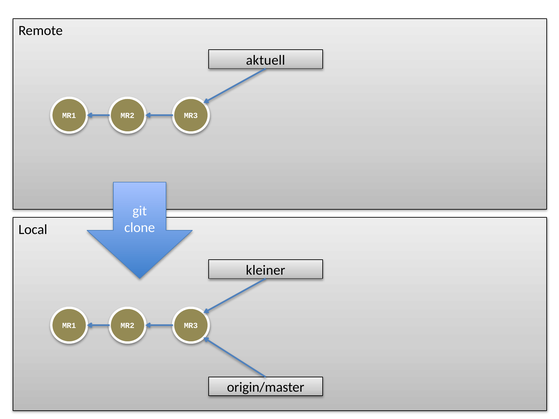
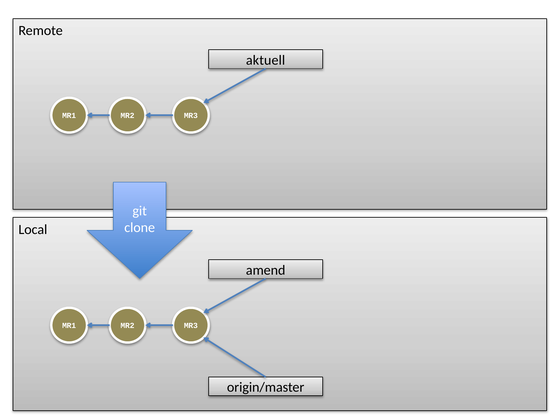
kleiner: kleiner -> amend
